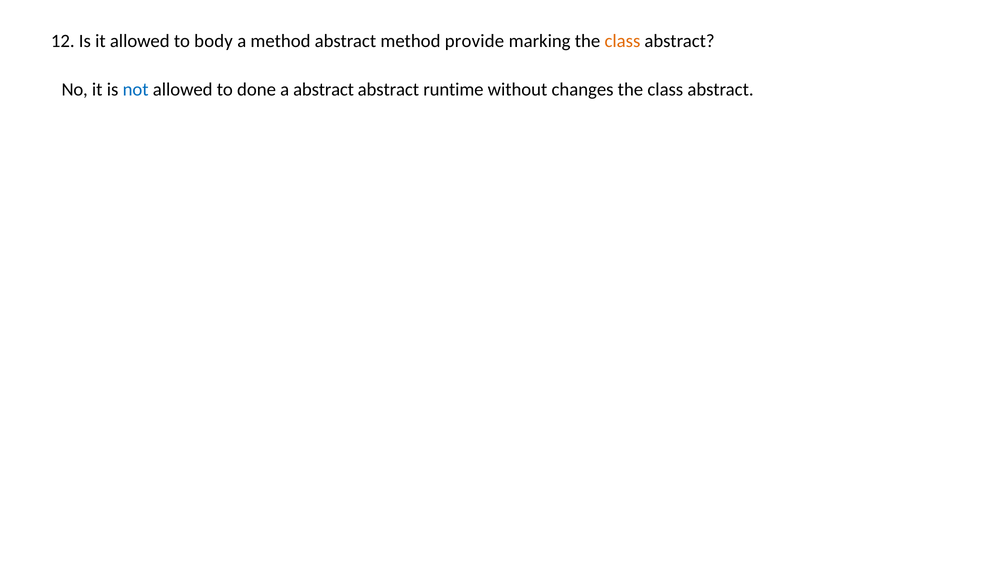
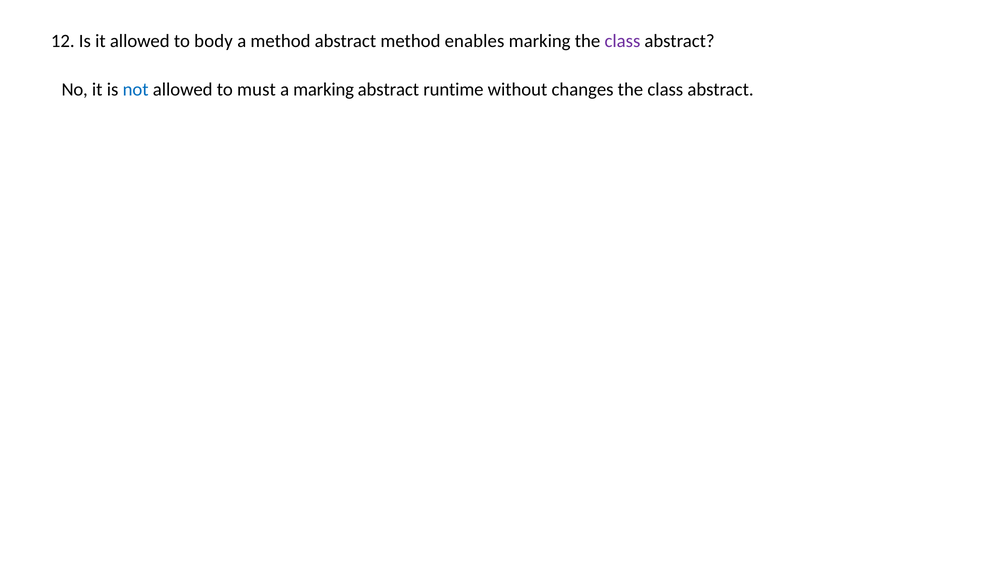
provide: provide -> enables
class at (622, 41) colour: orange -> purple
done: done -> must
a abstract: abstract -> marking
